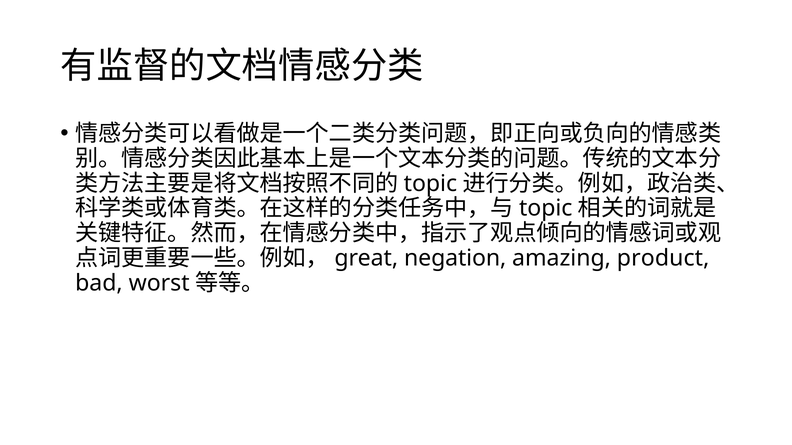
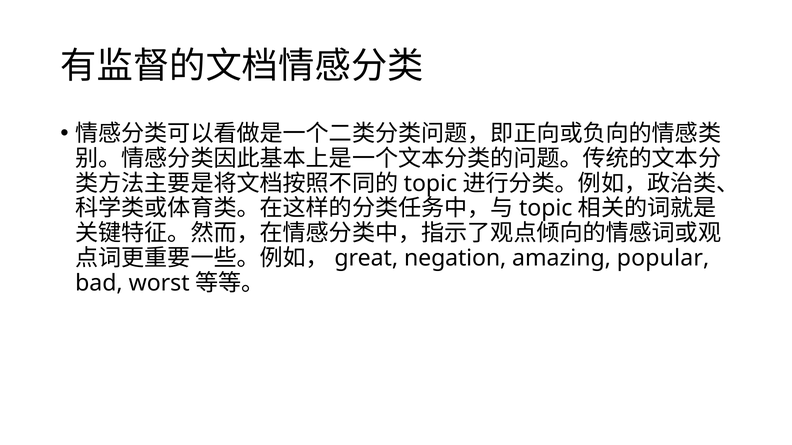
product: product -> popular
